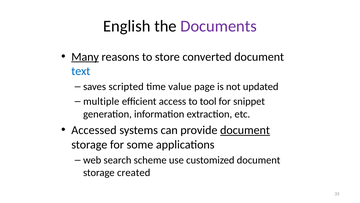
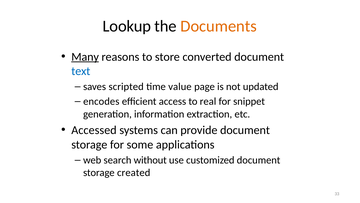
English: English -> Lookup
Documents colour: purple -> orange
multiple: multiple -> encodes
tool: tool -> real
document at (245, 130) underline: present -> none
scheme: scheme -> without
